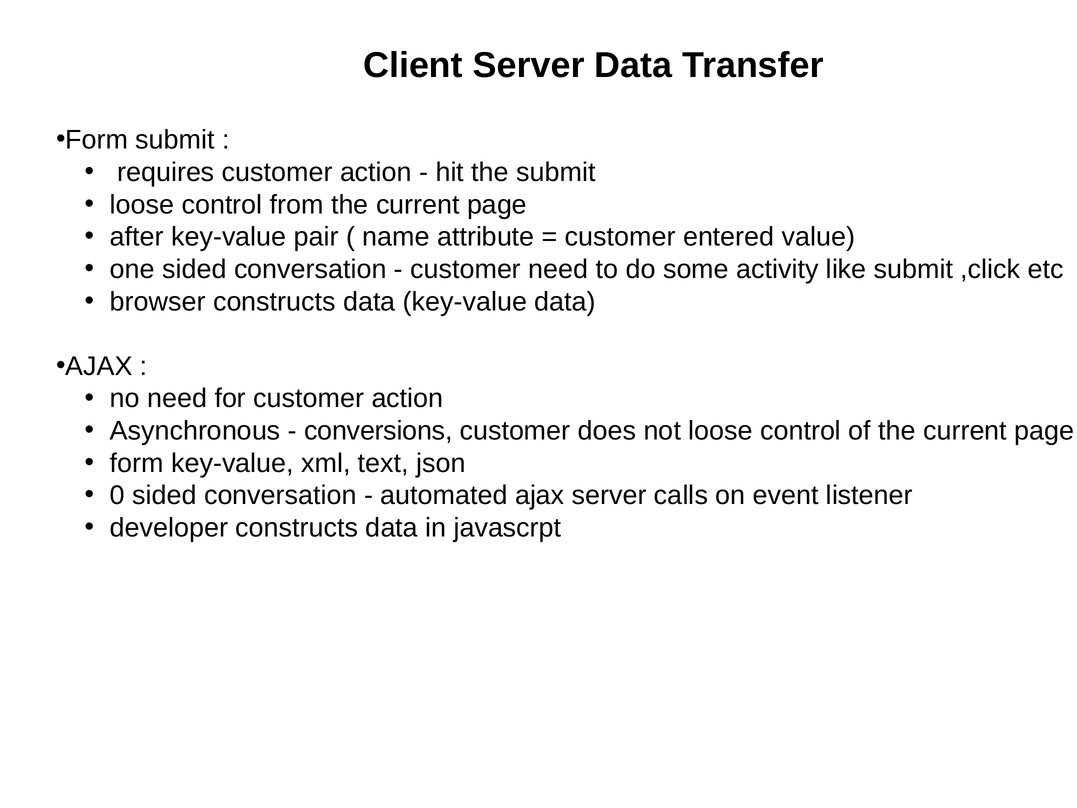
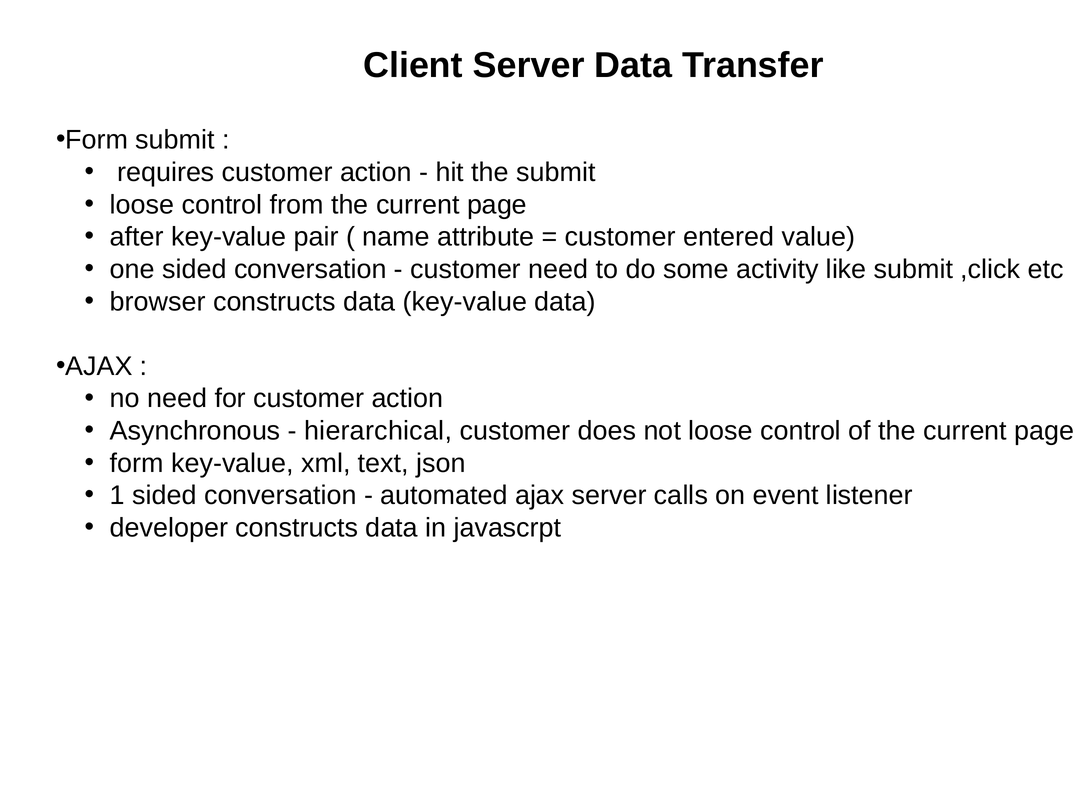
conversions: conversions -> hierarchical
0: 0 -> 1
